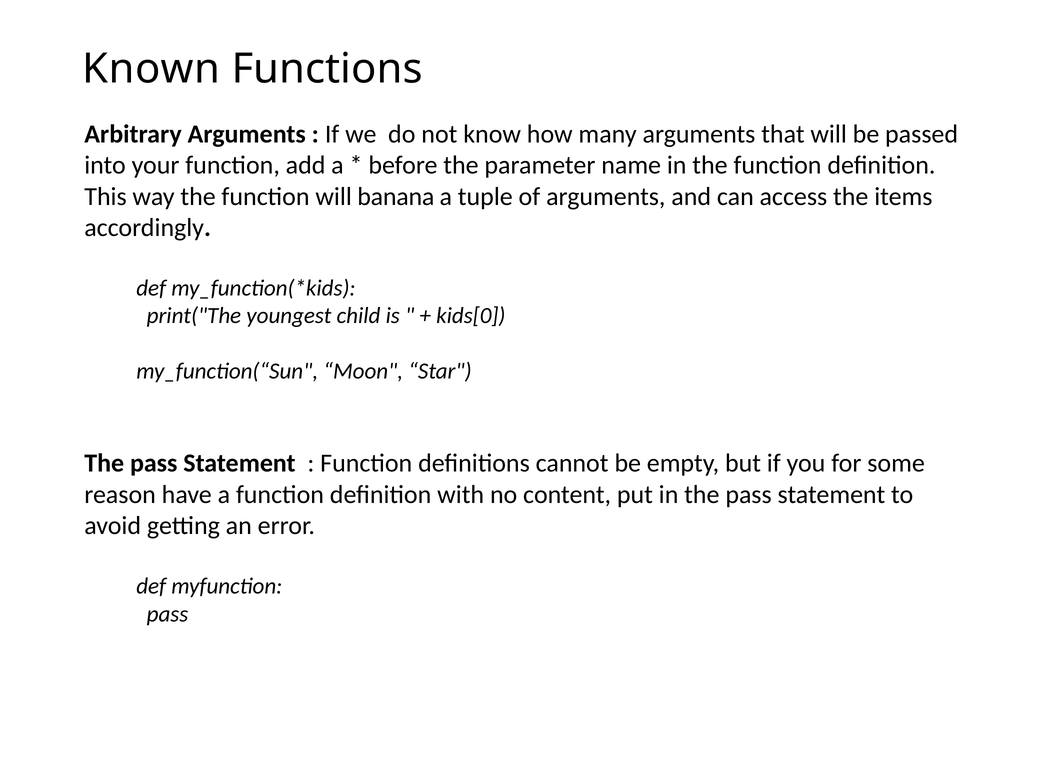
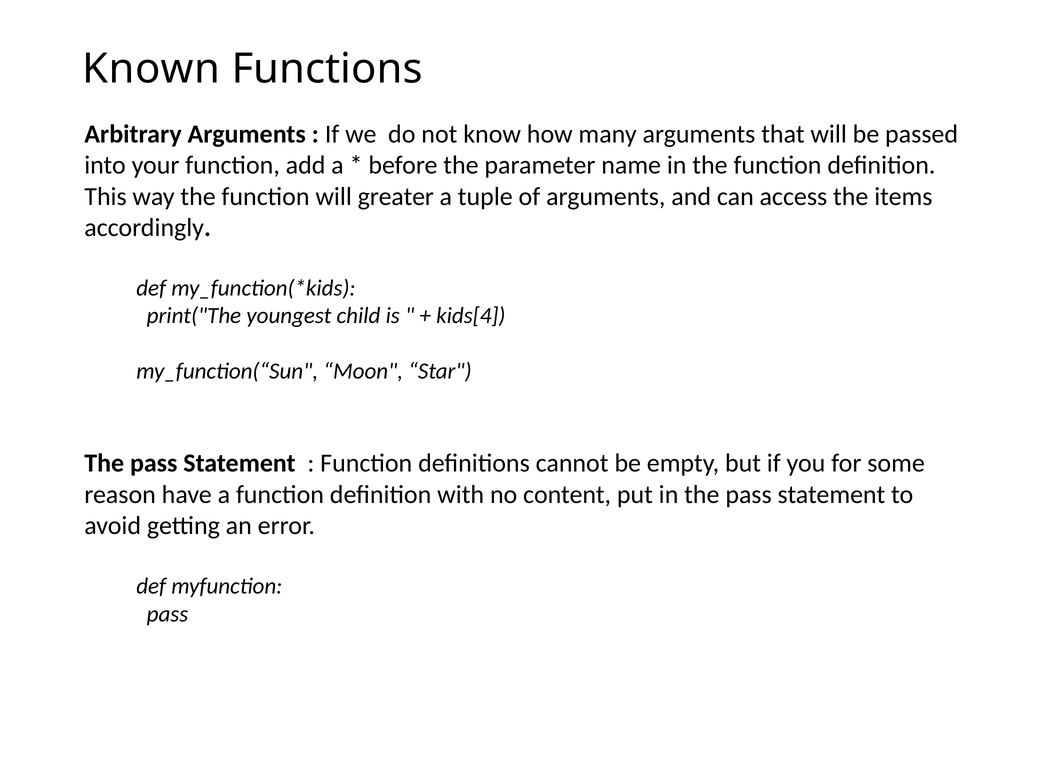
banana: banana -> greater
kids[0: kids[0 -> kids[4
